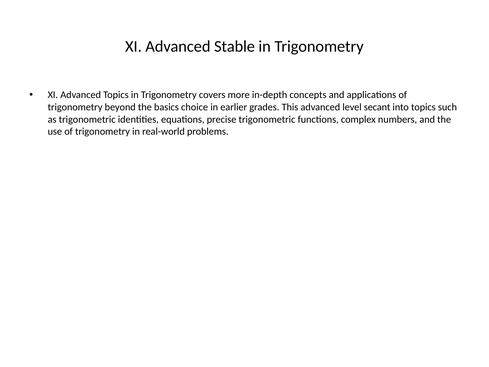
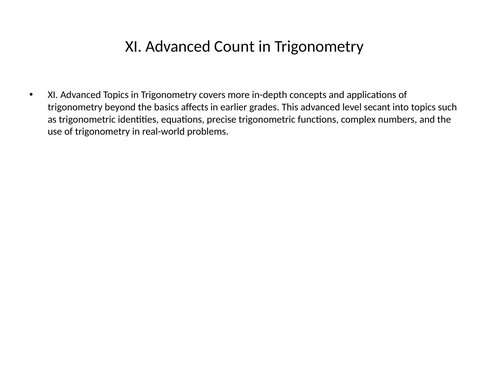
Stable: Stable -> Count
choice: choice -> affects
